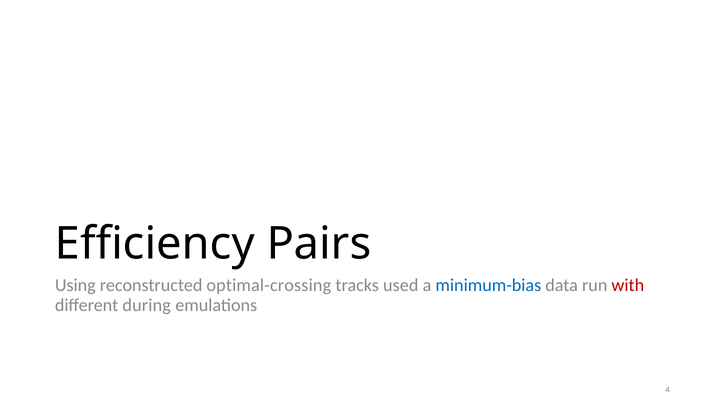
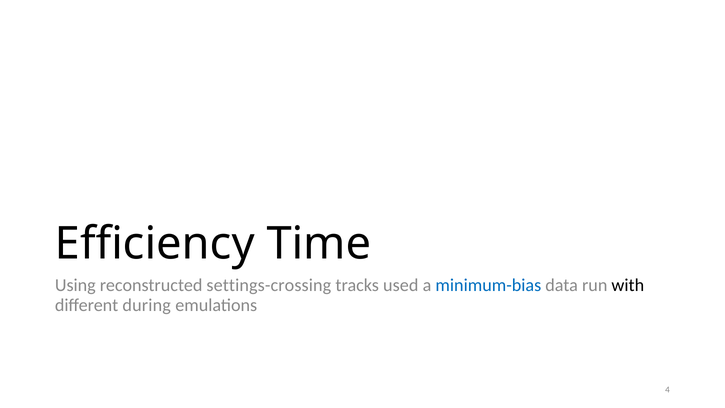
Pairs: Pairs -> Time
optimal-crossing: optimal-crossing -> settings-crossing
with colour: red -> black
